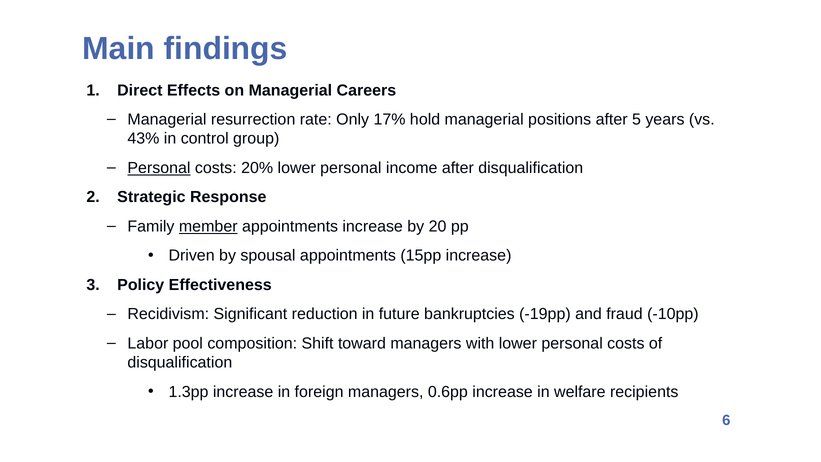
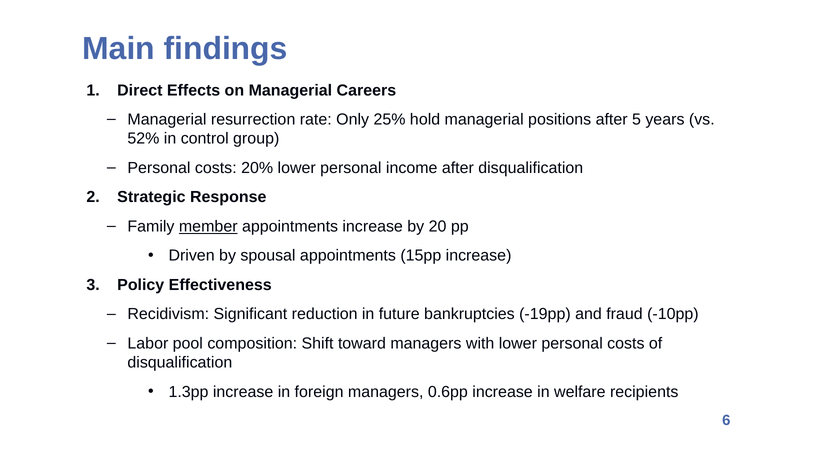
17%: 17% -> 25%
43%: 43% -> 52%
Personal at (159, 168) underline: present -> none
